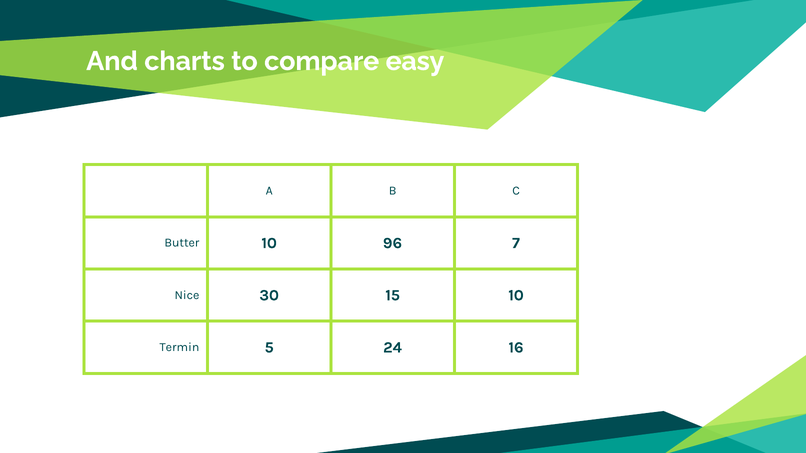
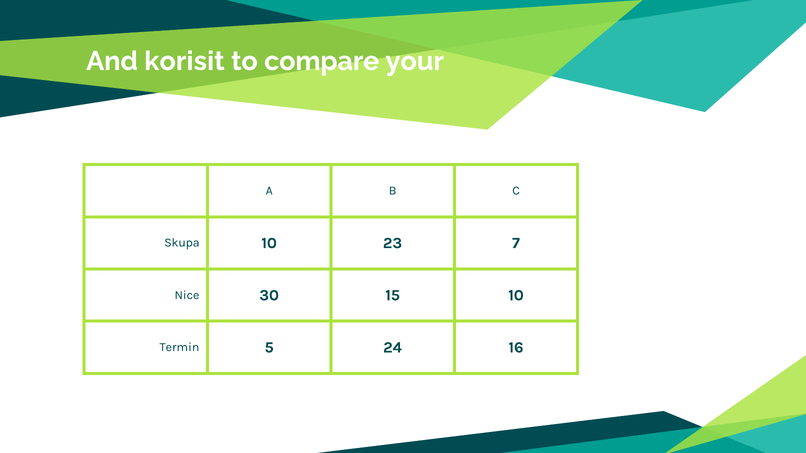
charts: charts -> korisit
easy: easy -> your
Butter: Butter -> Skupa
96: 96 -> 23
